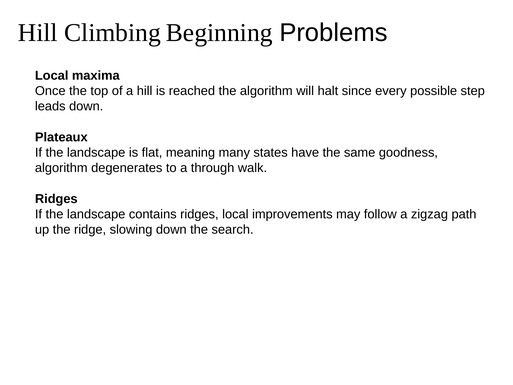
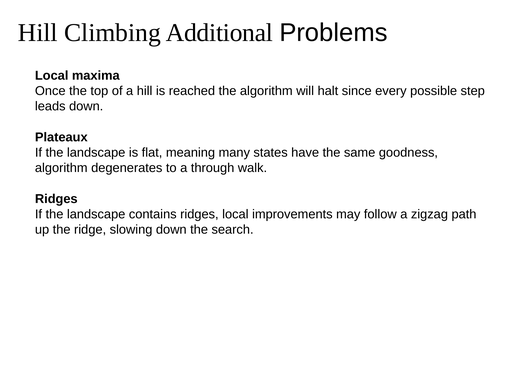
Beginning: Beginning -> Additional
